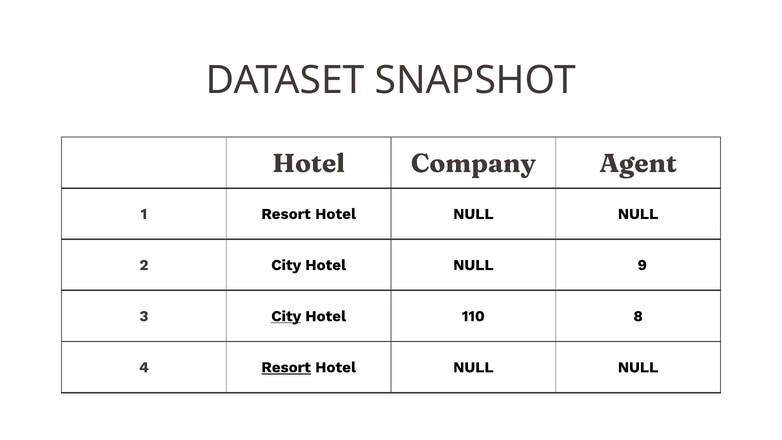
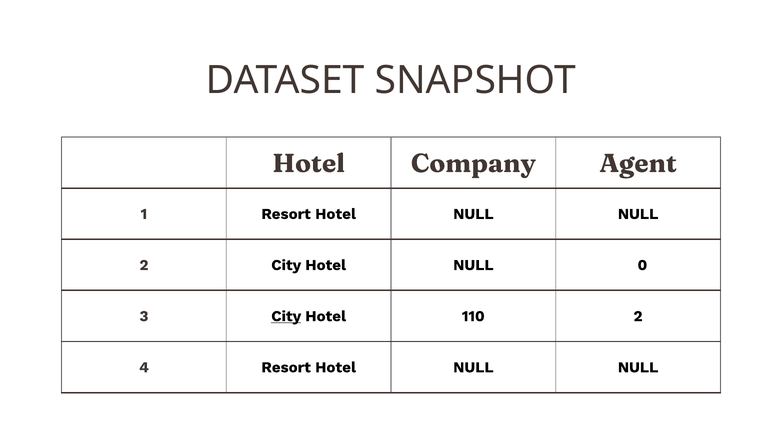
9: 9 -> 0
110 8: 8 -> 2
Resort at (286, 367) underline: present -> none
